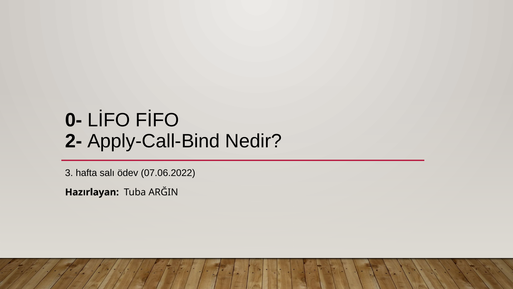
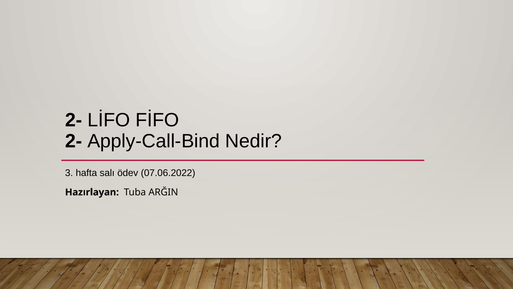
0- at (74, 120): 0- -> 2-
